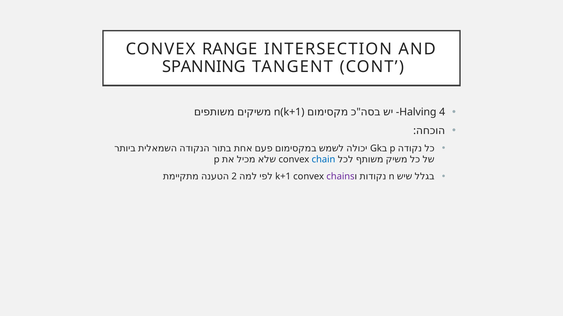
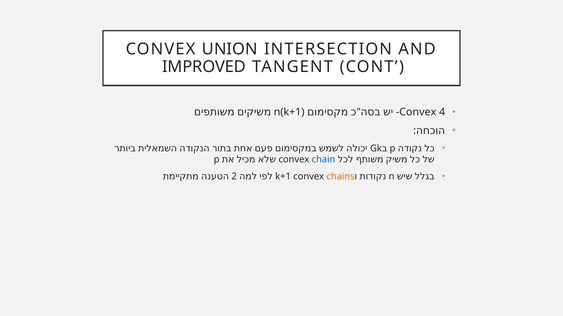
RANGE: RANGE -> UNION
SPANNING: SPANNING -> IMPROVED
Halving at (418, 112): Halving -> Convex
chains colour: purple -> orange
